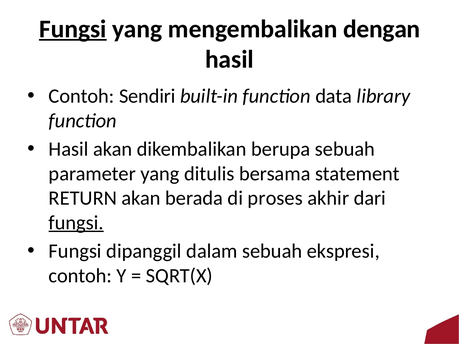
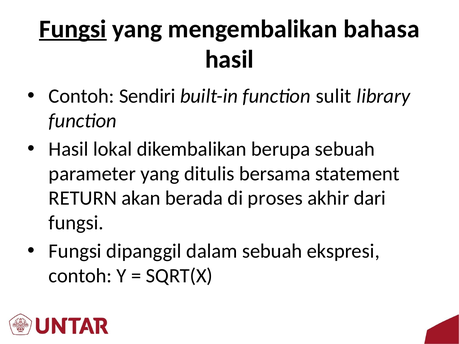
dengan: dengan -> bahasa
data: data -> sulit
Hasil akan: akan -> lokal
fungsi at (76, 223) underline: present -> none
